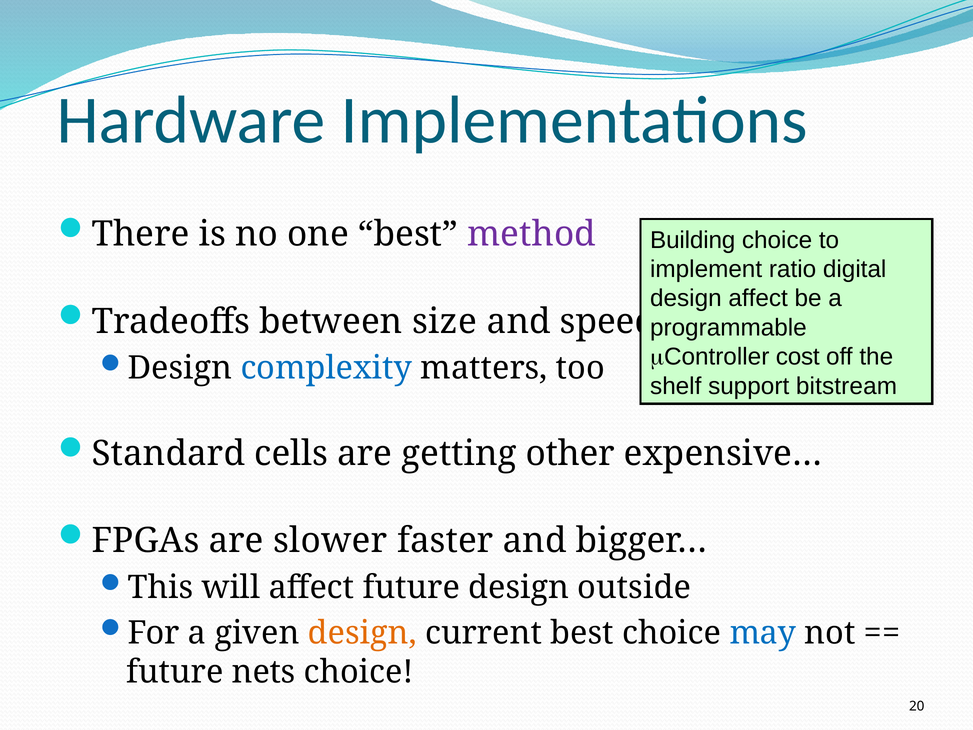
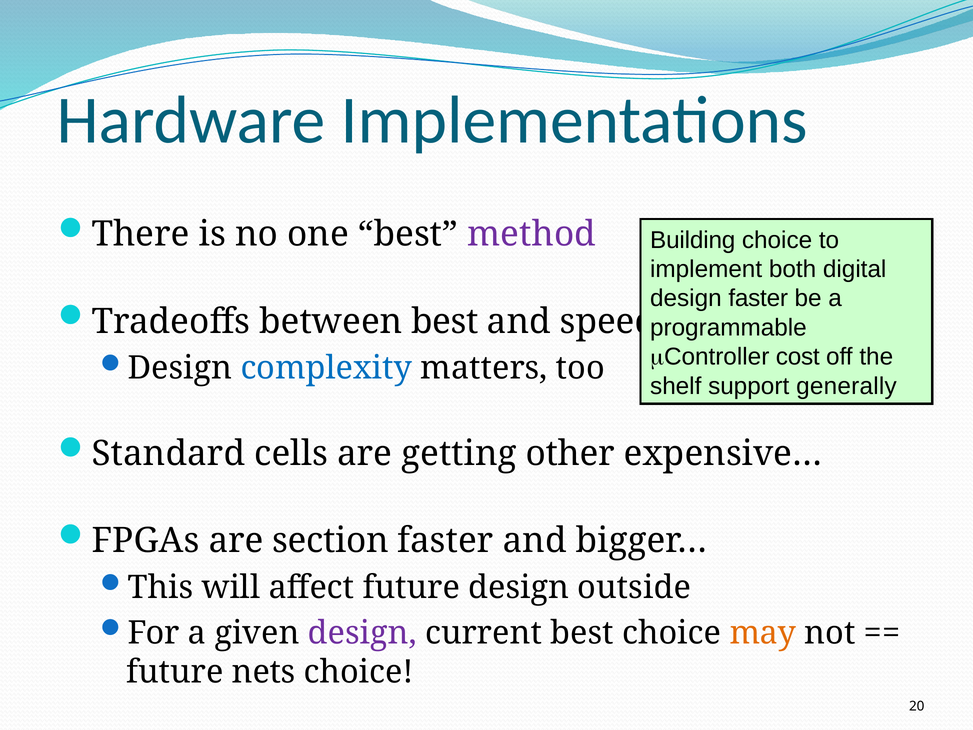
ratio: ratio -> both
design affect: affect -> faster
between size: size -> best
bitstream: bitstream -> generally
slower: slower -> section
design at (362, 633) colour: orange -> purple
may colour: blue -> orange
